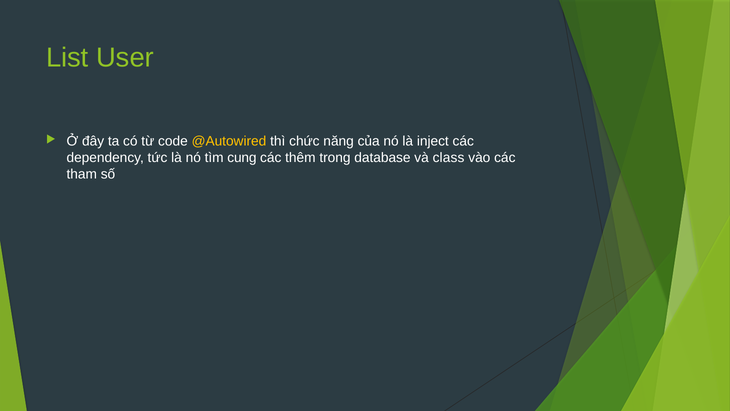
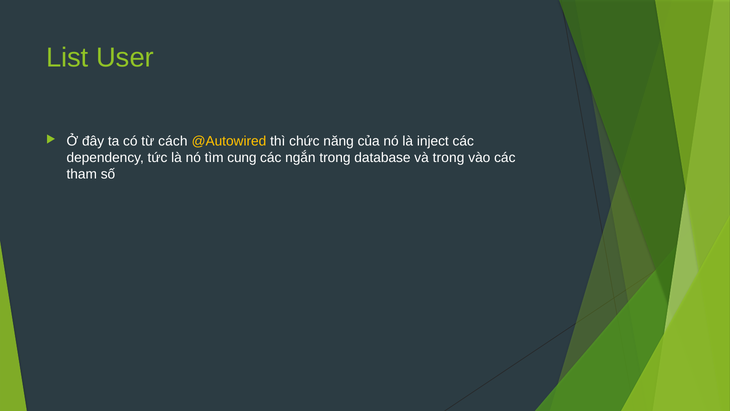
code: code -> cách
thêm: thêm -> ngắn
và class: class -> trong
